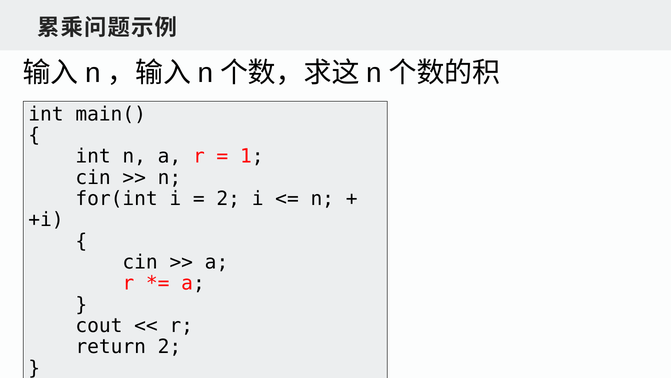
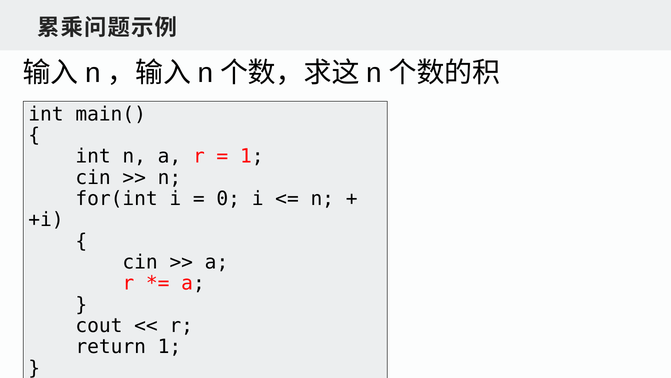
2 at (228, 199): 2 -> 0
return 2: 2 -> 1
